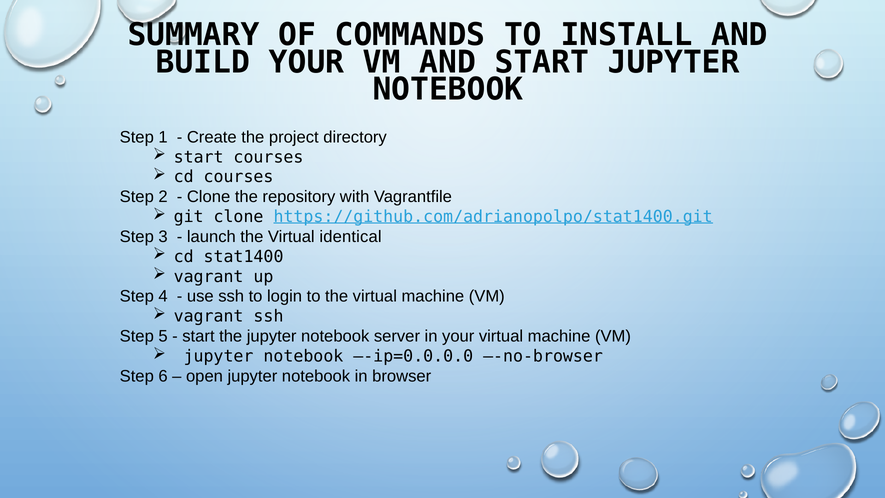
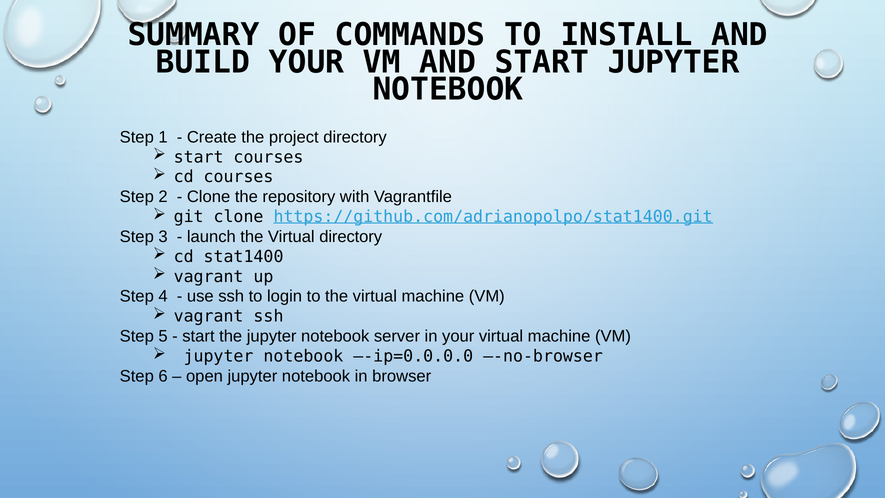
Virtual identical: identical -> directory
